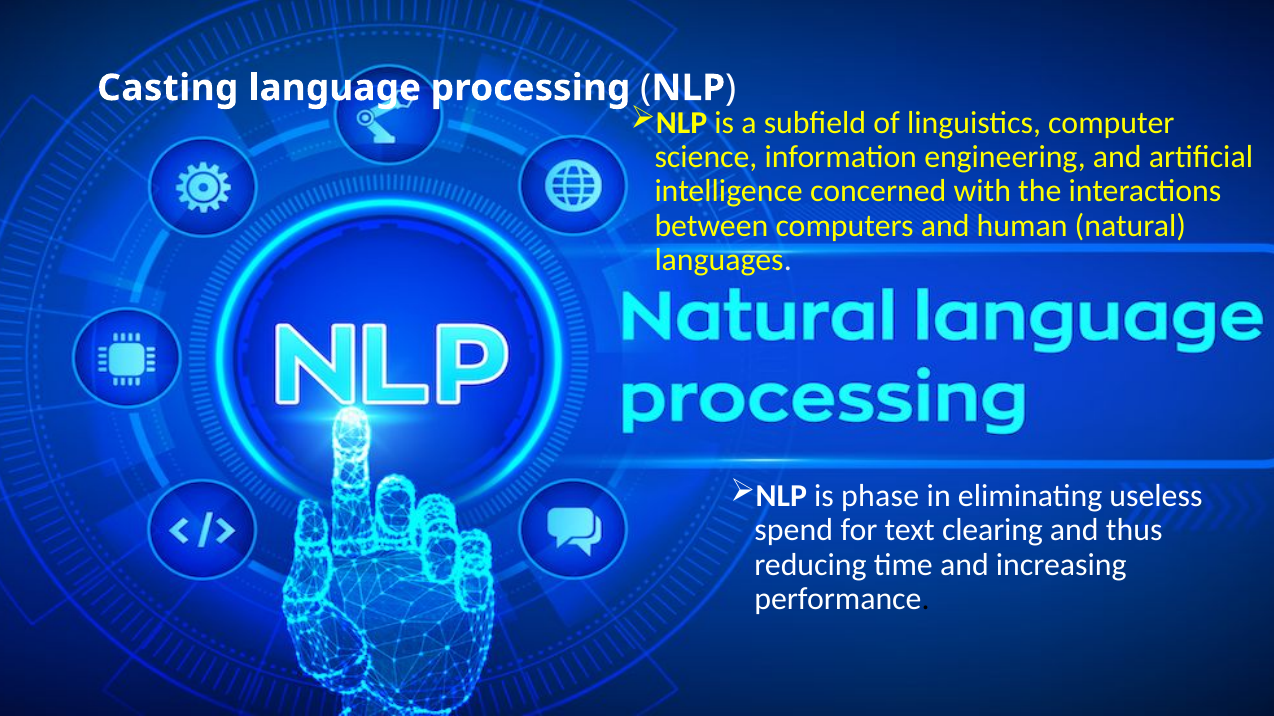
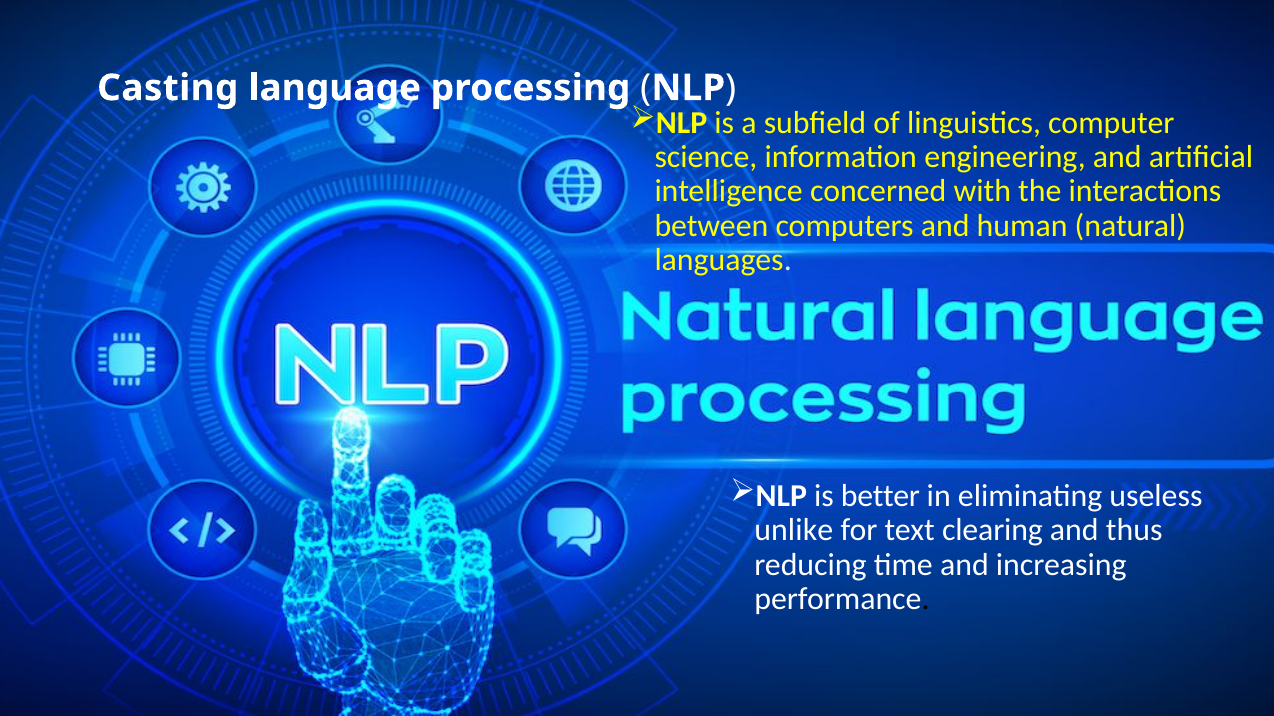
phase: phase -> better
spend: spend -> unlike
